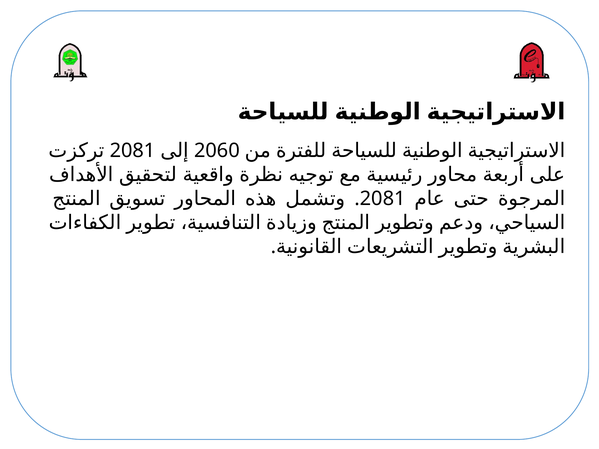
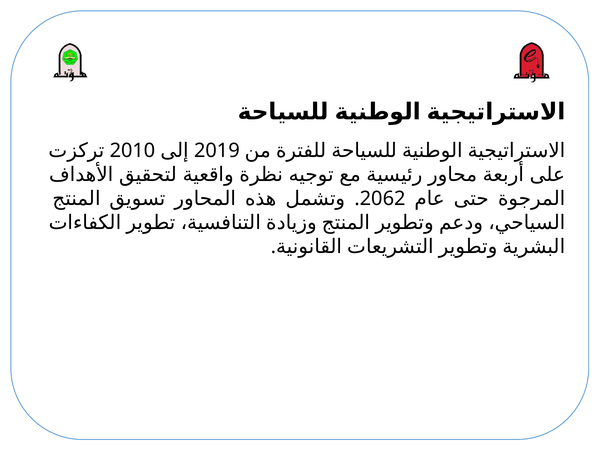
2081 at (133, 151): 2081 -> 2010
2060: 2060 -> 2019
2081 at (383, 199): 2081 -> 2062
